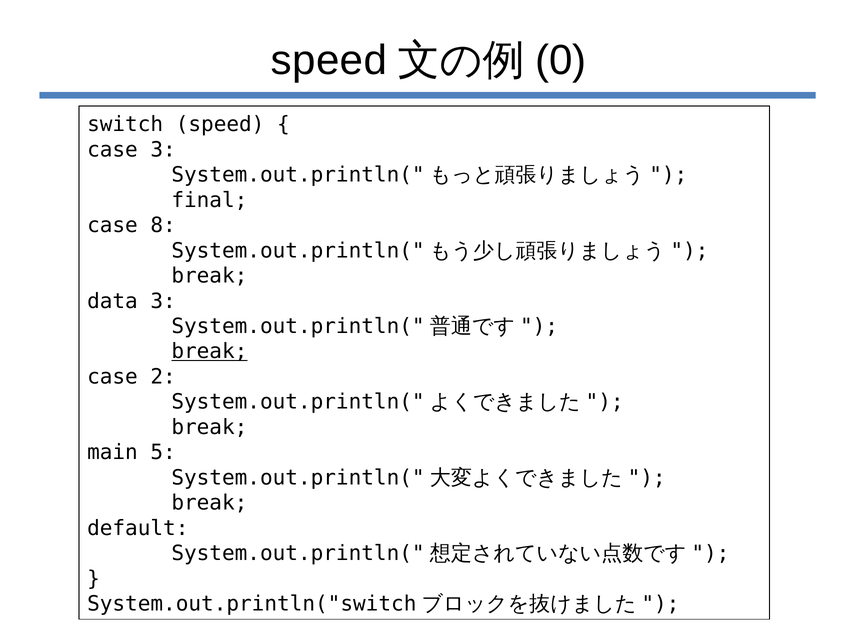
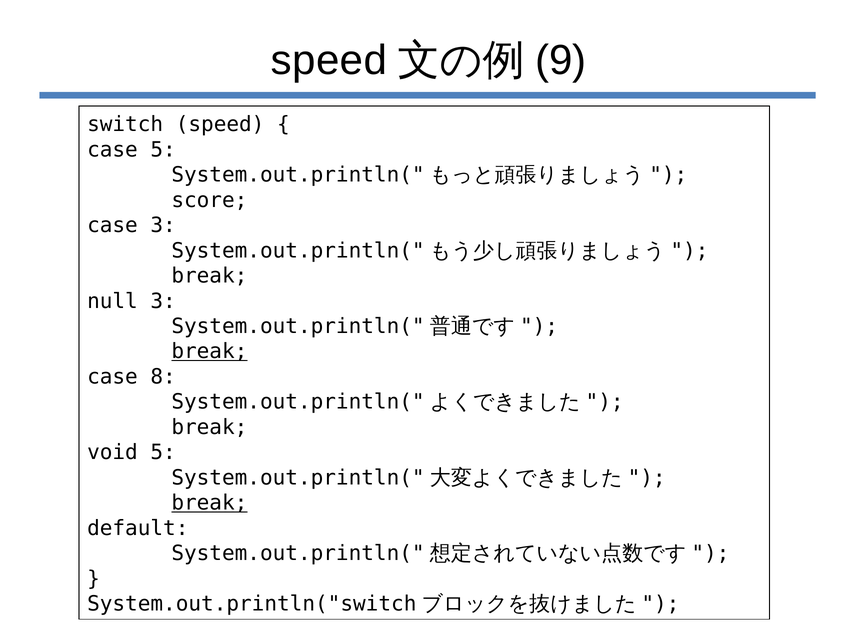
0: 0 -> 9
case 3: 3 -> 5
final: final -> score
case 8: 8 -> 3
data: data -> null
2: 2 -> 8
main: main -> void
break at (209, 503) underline: none -> present
